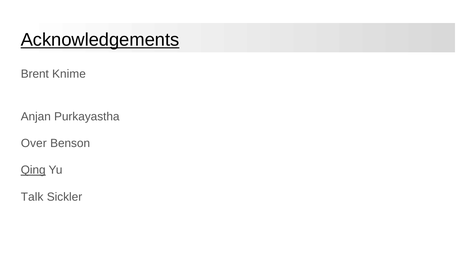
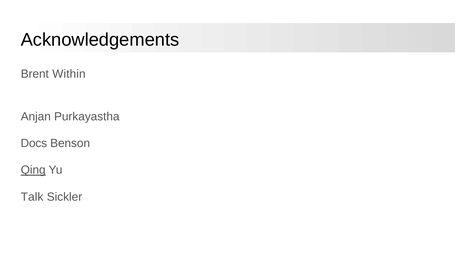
Acknowledgements underline: present -> none
Knime: Knime -> Within
Over: Over -> Docs
